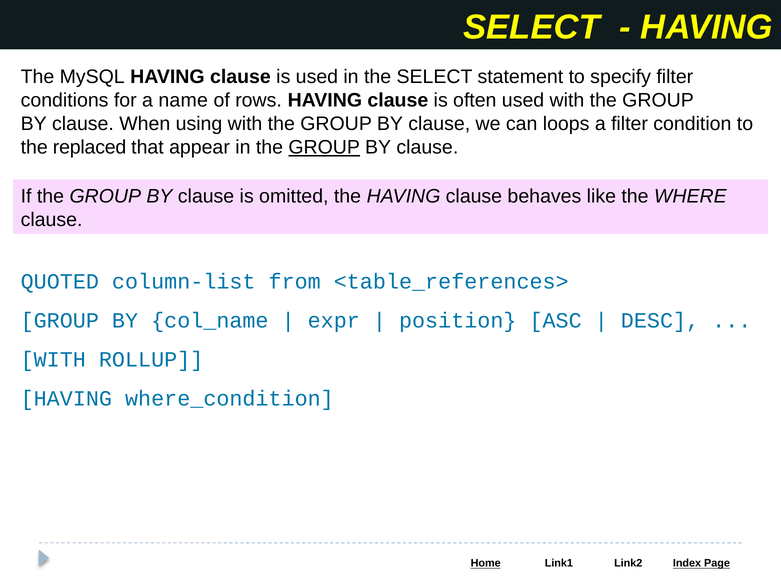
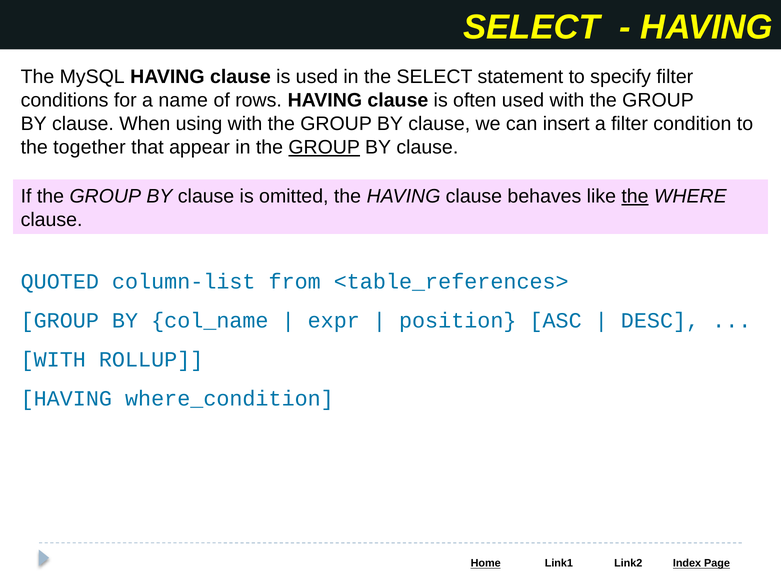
loops: loops -> insert
replaced: replaced -> together
the at (635, 196) underline: none -> present
